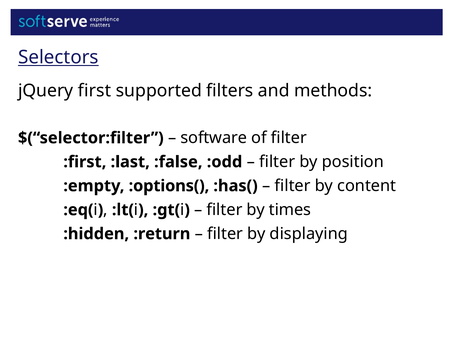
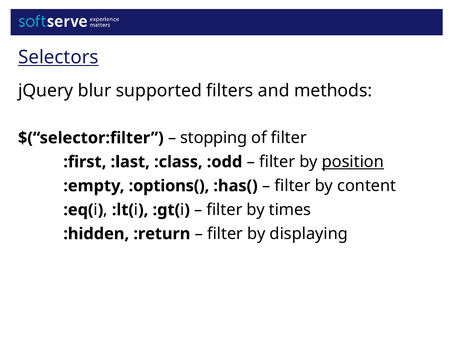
first: first -> blur
software: software -> stopping
:false: :false -> :class
position underline: none -> present
